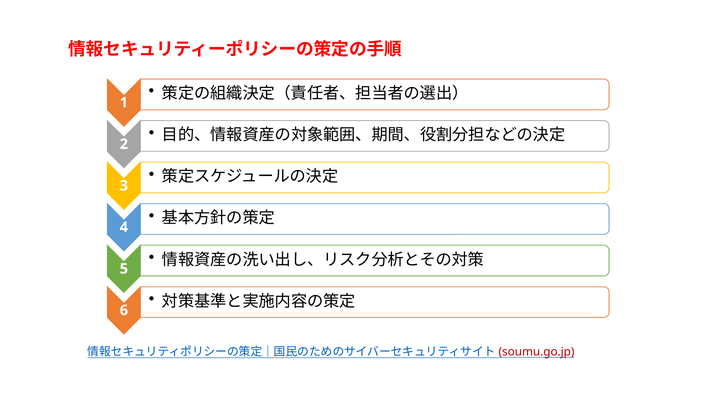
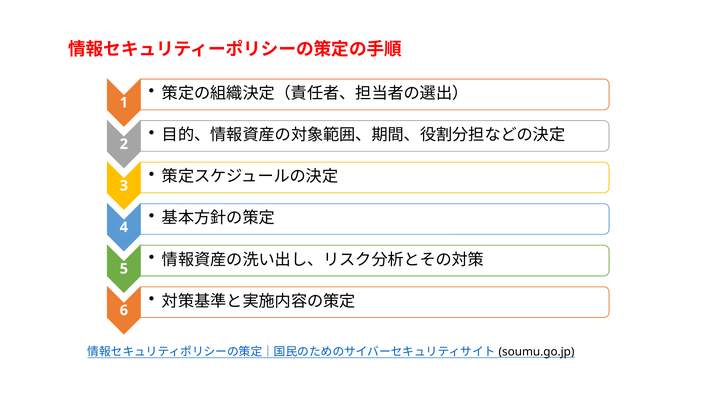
soumu.go.jp colour: red -> black
